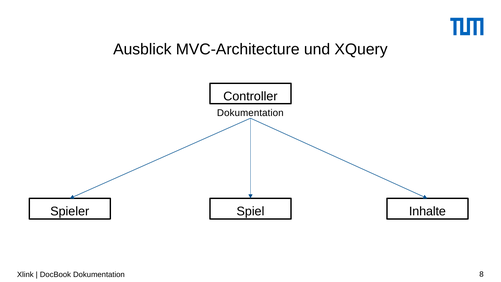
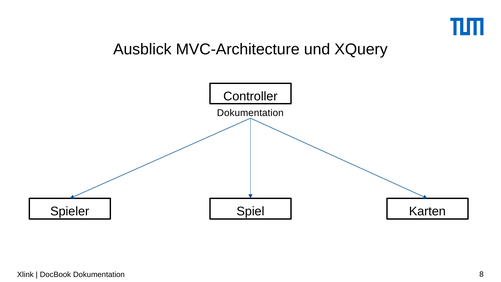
Inhalte: Inhalte -> Karten
